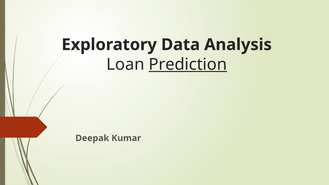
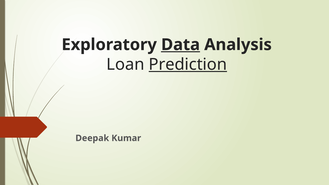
Data underline: none -> present
